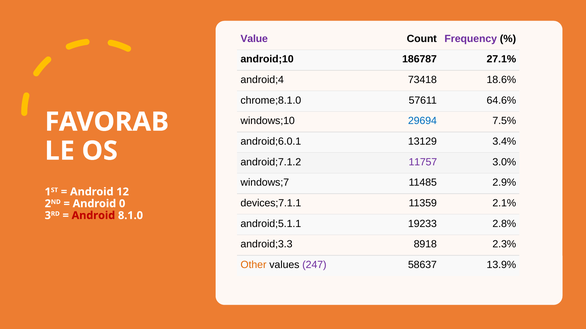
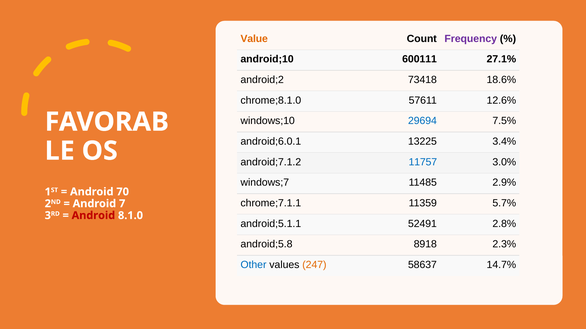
Value colour: purple -> orange
186787: 186787 -> 600111
android;4: android;4 -> android;2
64.6%: 64.6% -> 12.6%
13129: 13129 -> 13225
11757 colour: purple -> blue
12: 12 -> 70
devices;7.1.1: devices;7.1.1 -> chrome;7.1.1
2.1%: 2.1% -> 5.7%
0: 0 -> 7
19233: 19233 -> 52491
android;3.3: android;3.3 -> android;5.8
Other colour: orange -> blue
247 colour: purple -> orange
13.9%: 13.9% -> 14.7%
